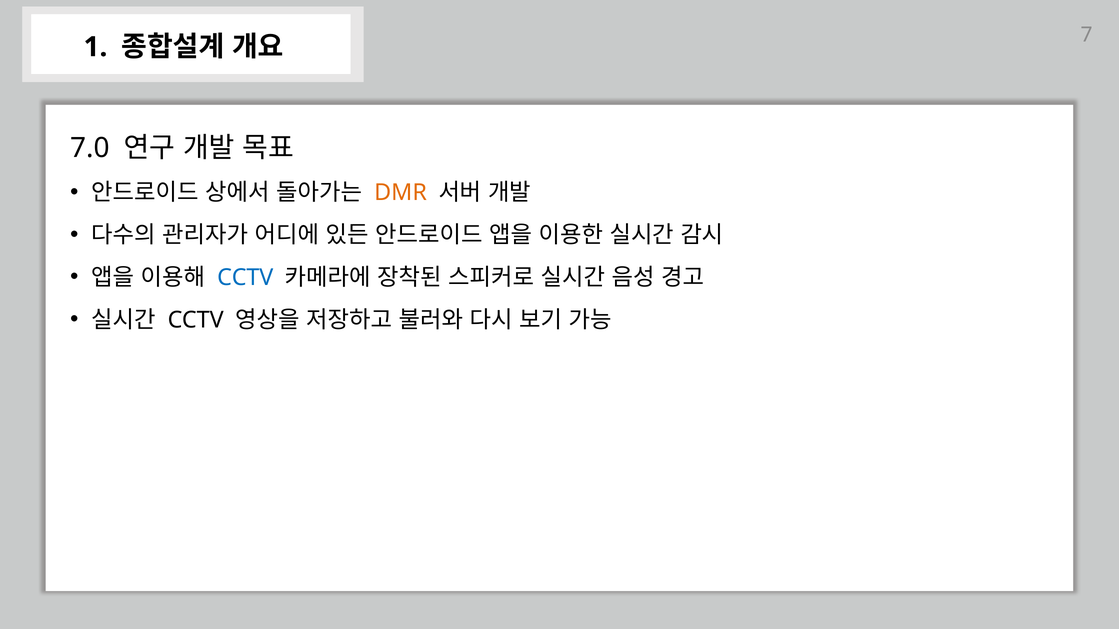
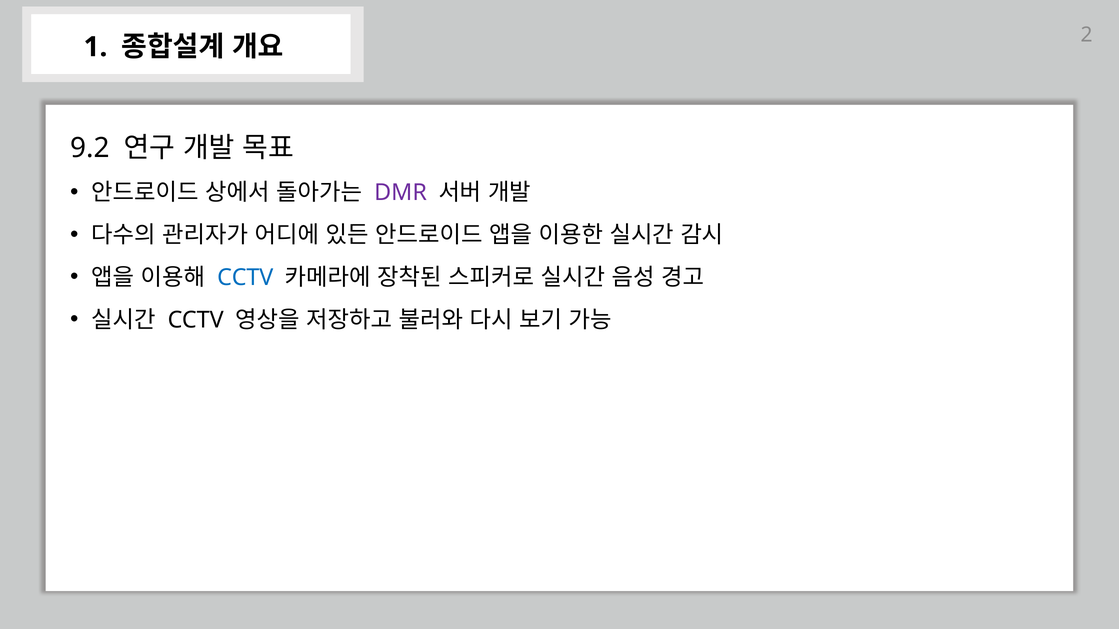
7: 7 -> 2
7.0: 7.0 -> 9.2
DMR colour: orange -> purple
